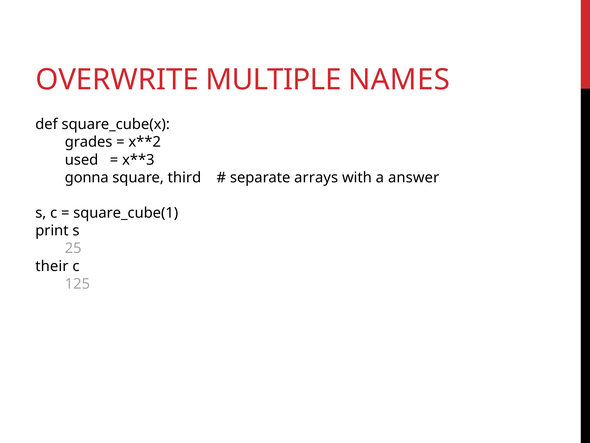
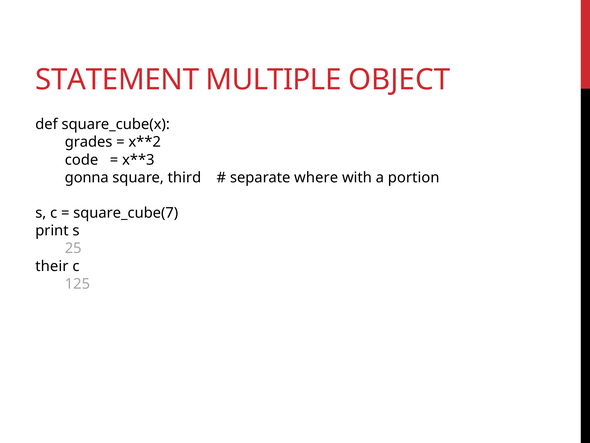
OVERWRITE: OVERWRITE -> STATEMENT
NAMES: NAMES -> OBJECT
used: used -> code
arrays: arrays -> where
answer: answer -> portion
square_cube(1: square_cube(1 -> square_cube(7
